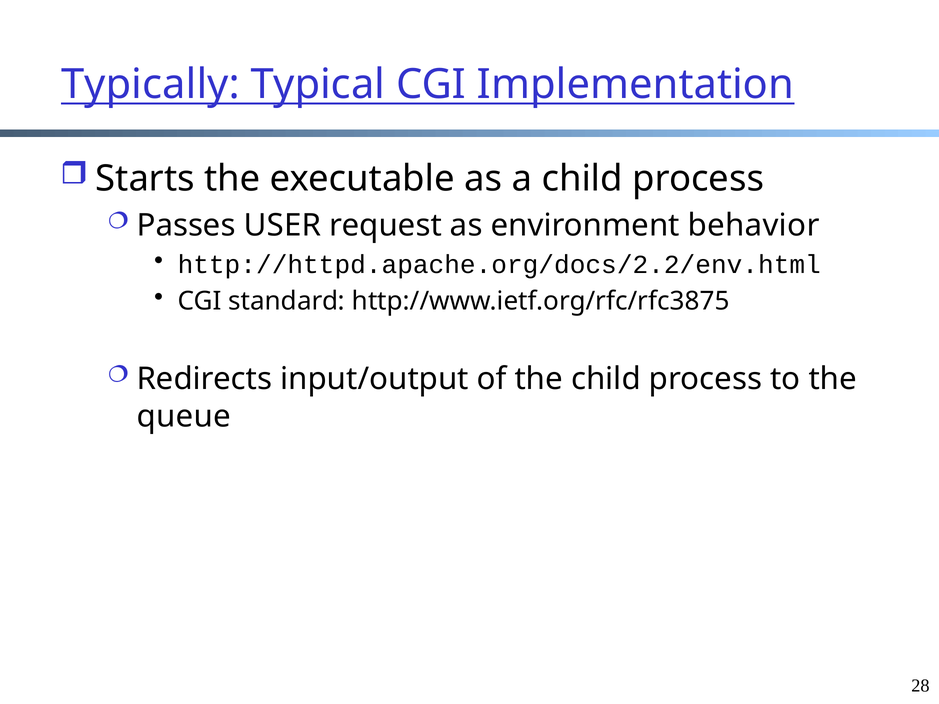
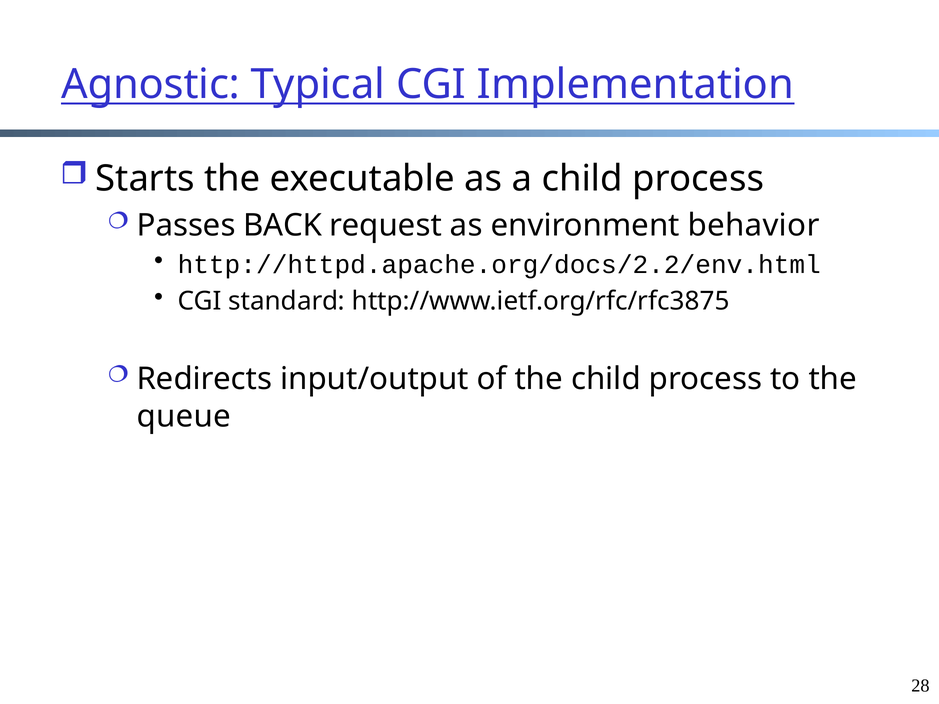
Typically: Typically -> Agnostic
USER: USER -> BACK
